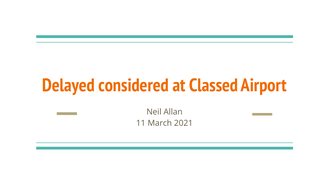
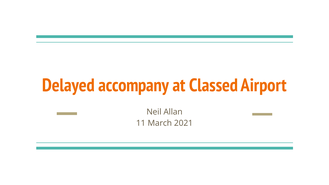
considered: considered -> accompany
